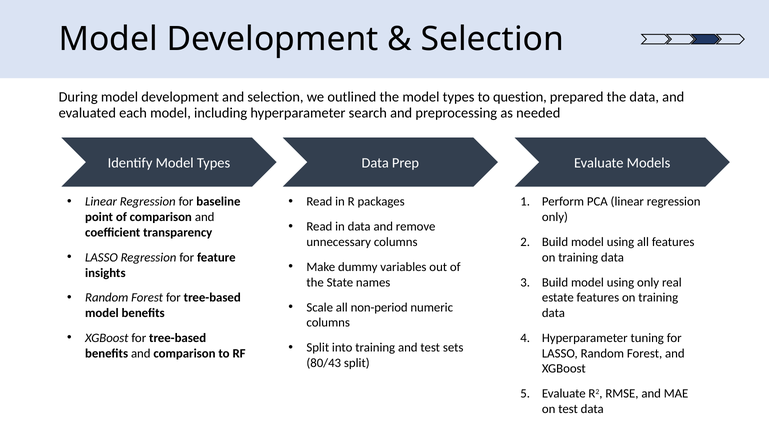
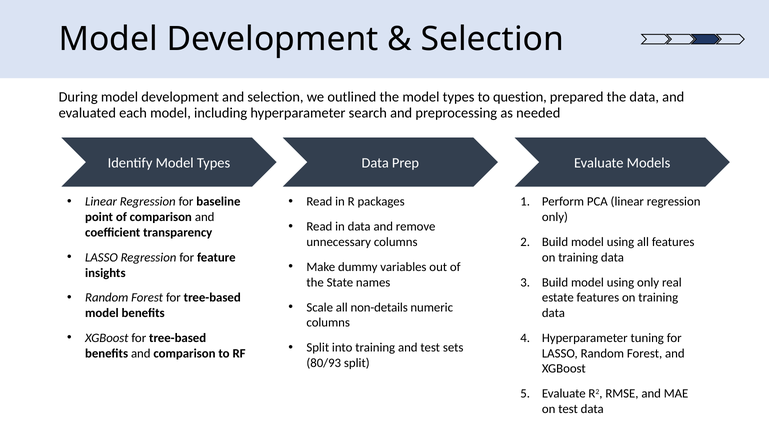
non-period: non-period -> non-details
80/43: 80/43 -> 80/93
